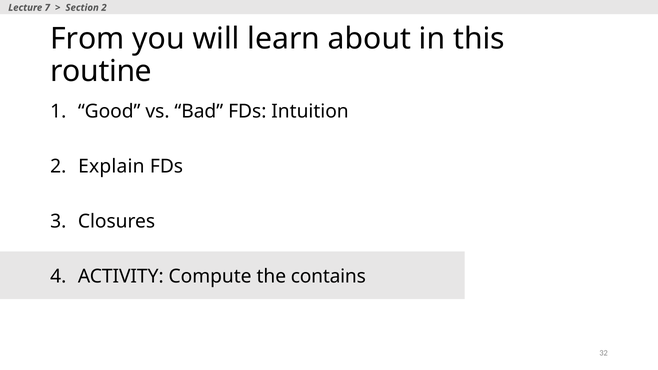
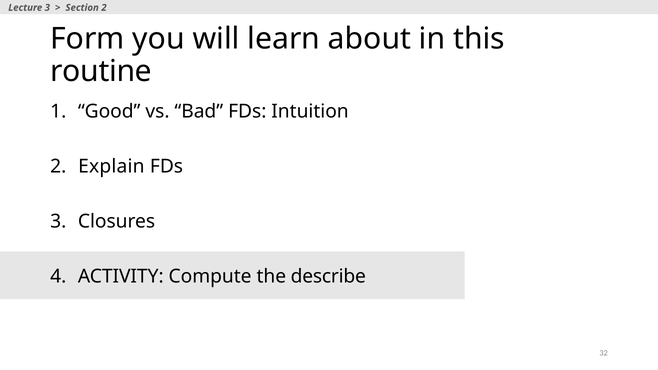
Lecture 7: 7 -> 3
From: From -> Form
contains: contains -> describe
